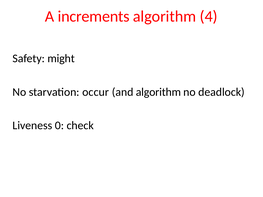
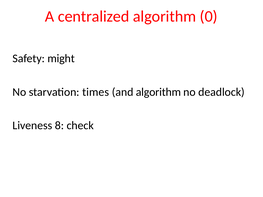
increments: increments -> centralized
4: 4 -> 0
occur: occur -> times
0: 0 -> 8
